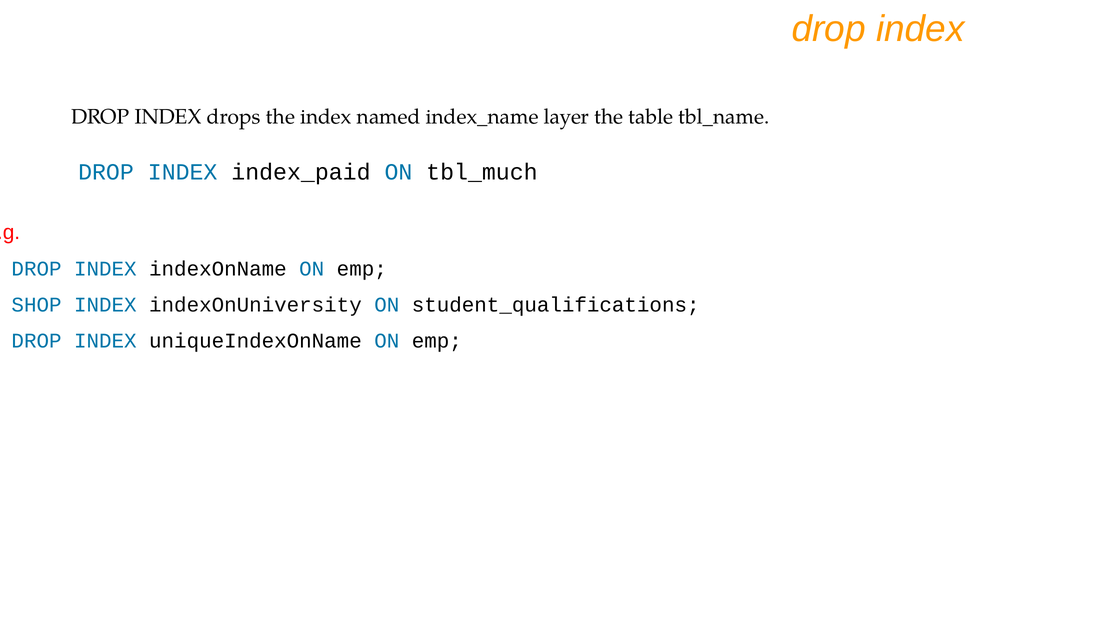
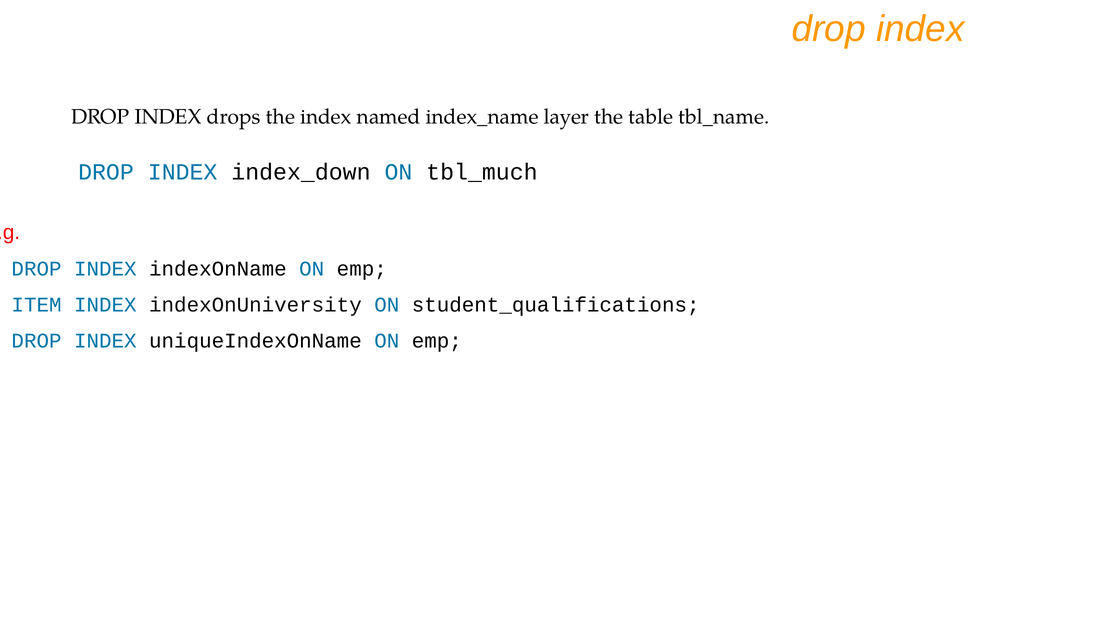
index_paid: index_paid -> index_down
SHOP: SHOP -> ITEM
